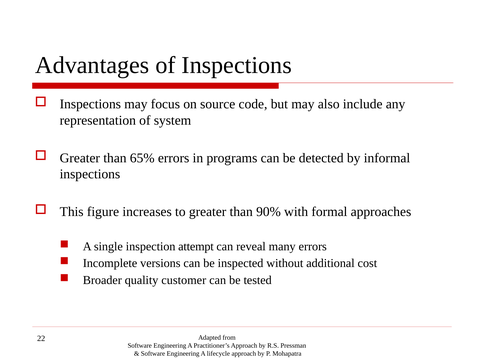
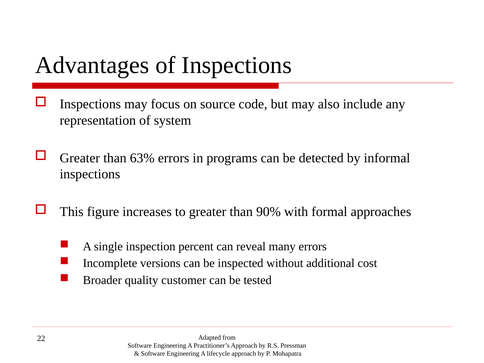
65%: 65% -> 63%
attempt: attempt -> percent
